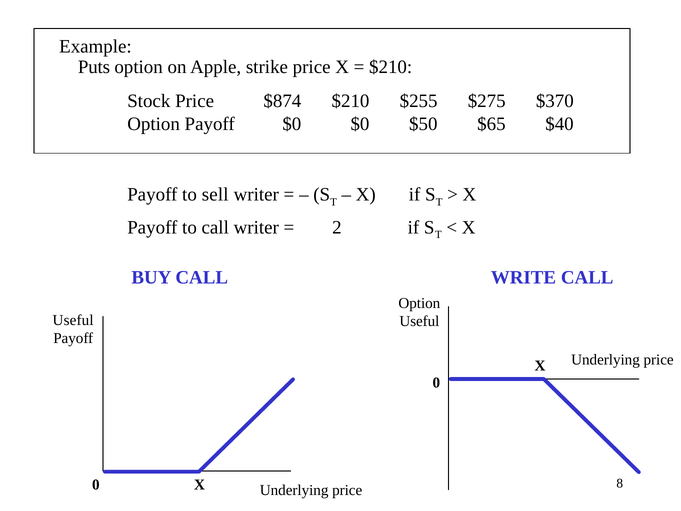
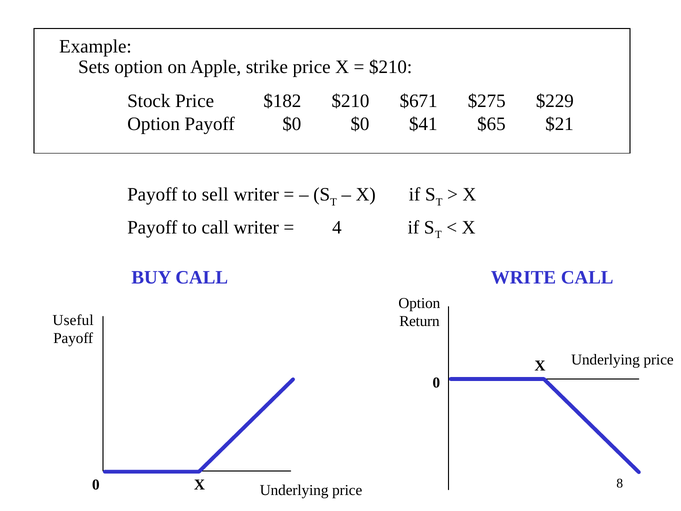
Puts: Puts -> Sets
$874: $874 -> $182
$255: $255 -> $671
$370: $370 -> $229
$50: $50 -> $41
$40: $40 -> $21
2: 2 -> 4
Useful at (419, 321): Useful -> Return
